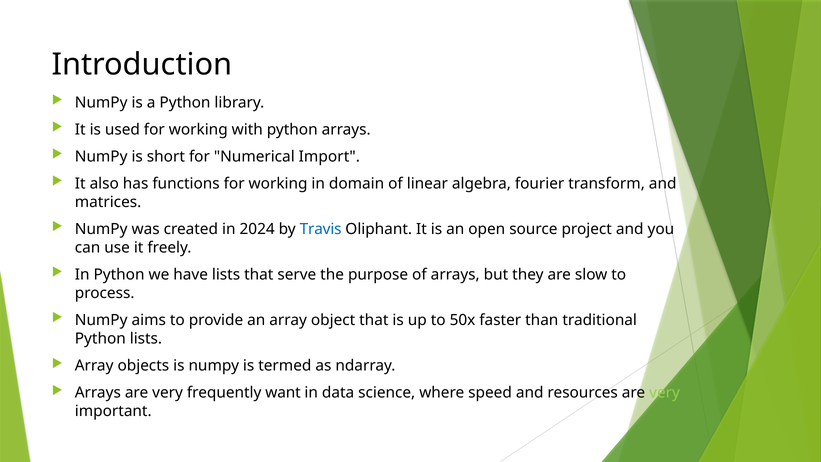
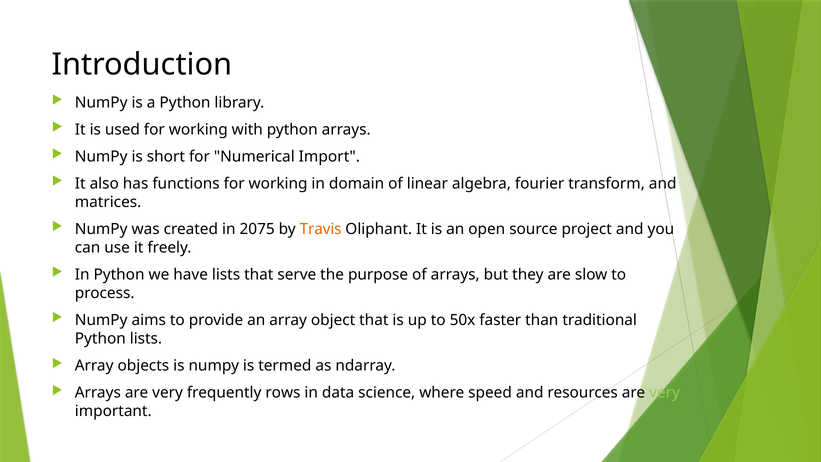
2024: 2024 -> 2075
Travis colour: blue -> orange
want: want -> rows
